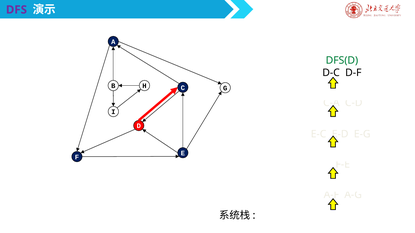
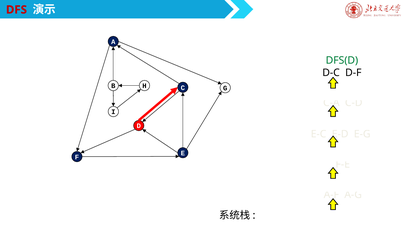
DFS at (16, 10) colour: purple -> red
